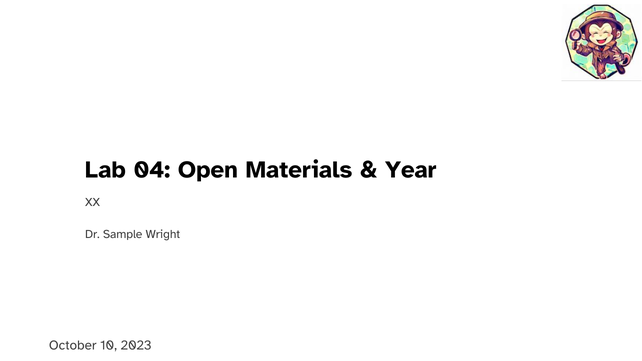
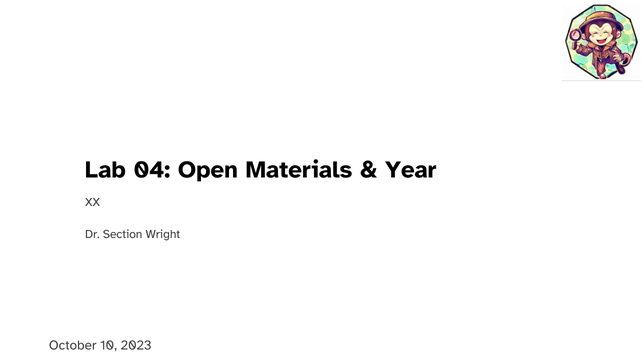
Sample: Sample -> Section
